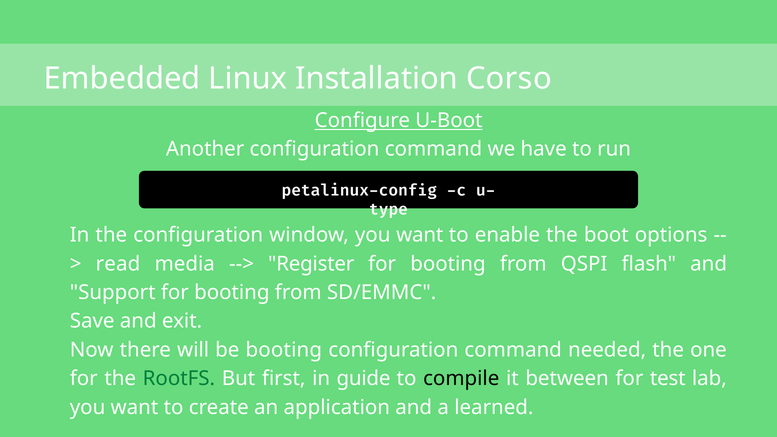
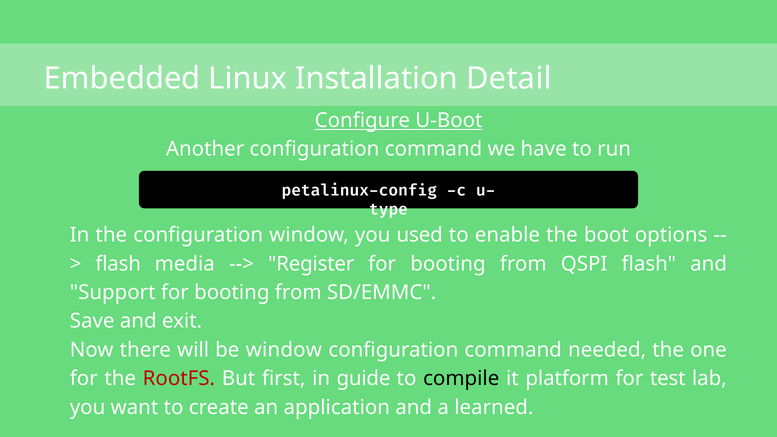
Corso: Corso -> Detail
window you want: want -> used
read at (118, 264): read -> flash
be booting: booting -> window
RootFS colour: green -> red
between: between -> platform
